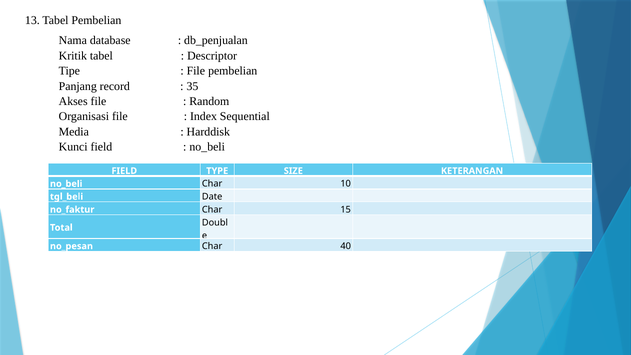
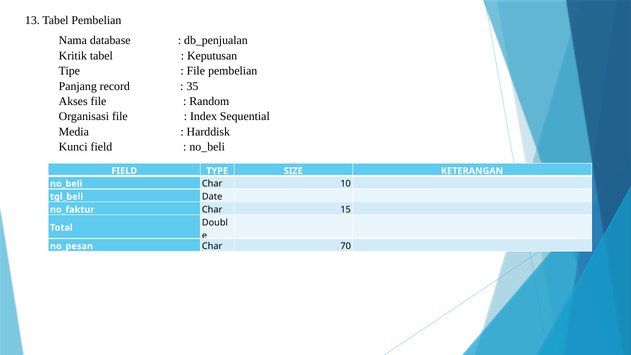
Descriptor: Descriptor -> Keputusan
40: 40 -> 70
